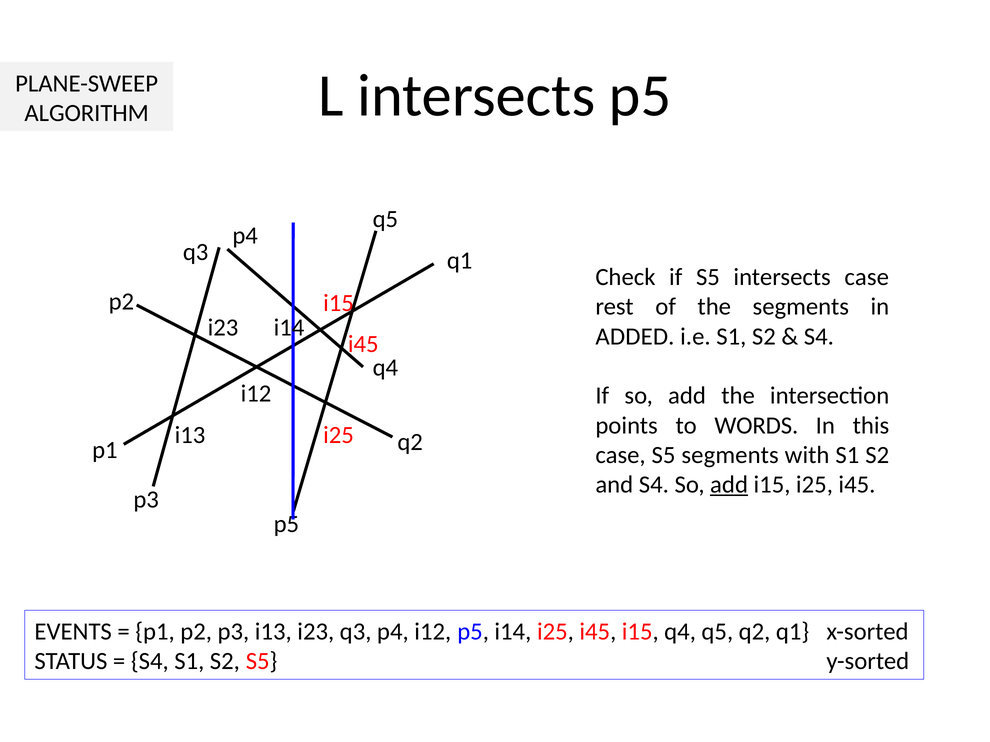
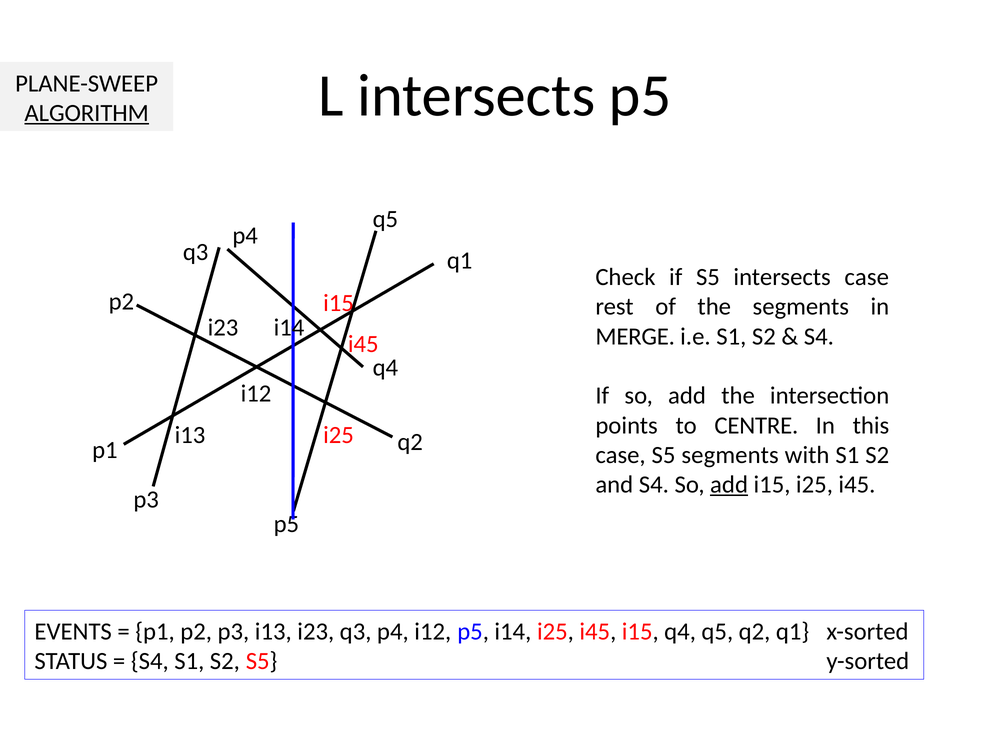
ALGORITHM underline: none -> present
ADDED: ADDED -> MERGE
WORDS: WORDS -> CENTRE
